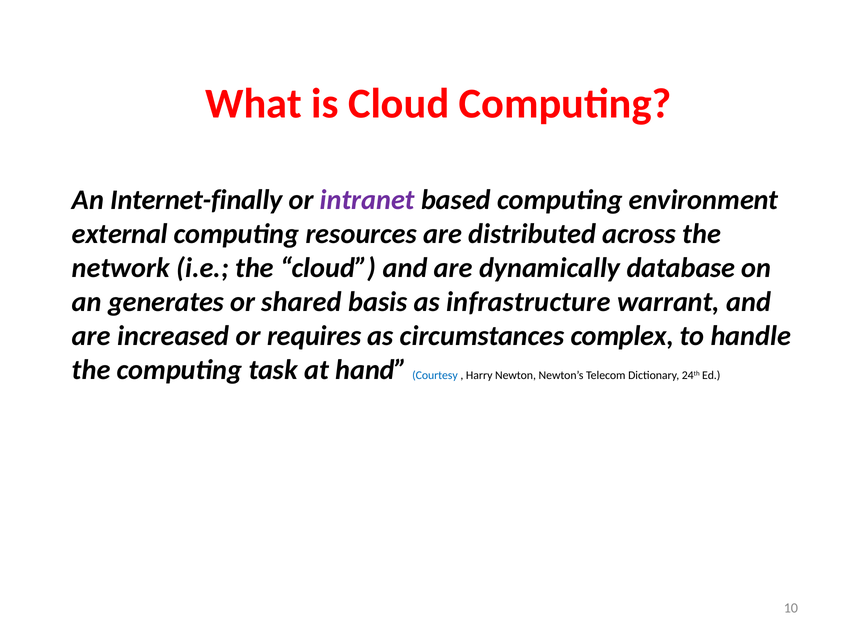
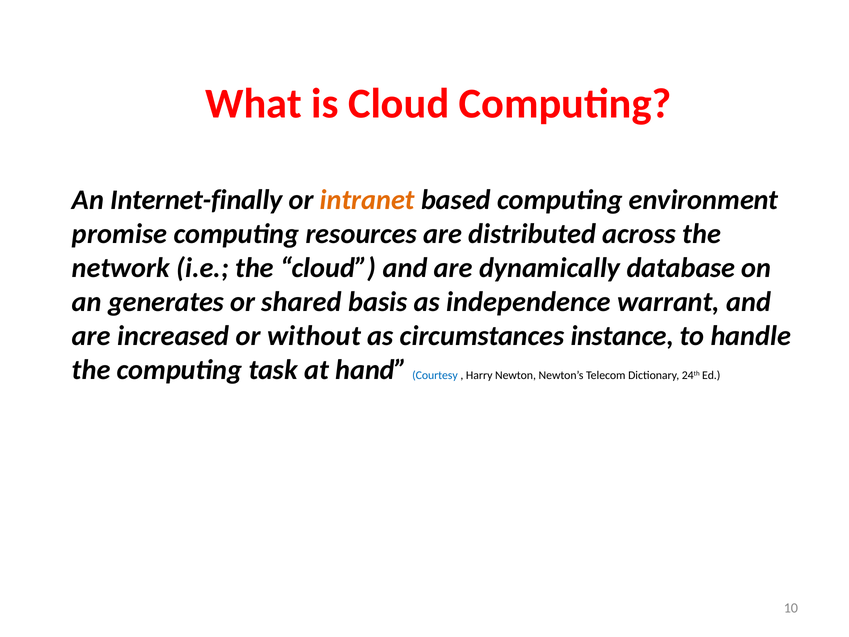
intranet colour: purple -> orange
external: external -> promise
infrastructure: infrastructure -> independence
requires: requires -> without
complex: complex -> instance
